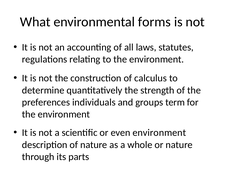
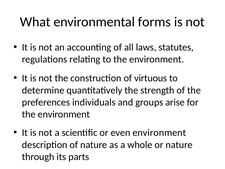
calculus: calculus -> virtuous
term: term -> arise
